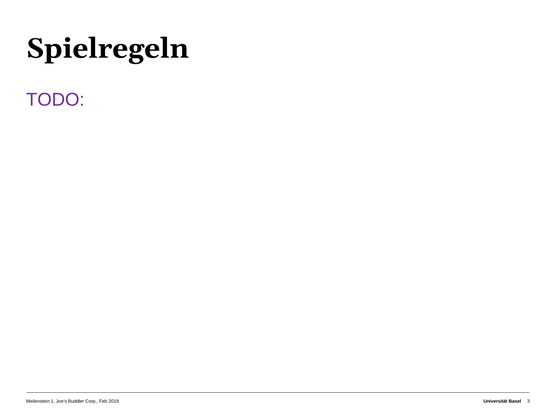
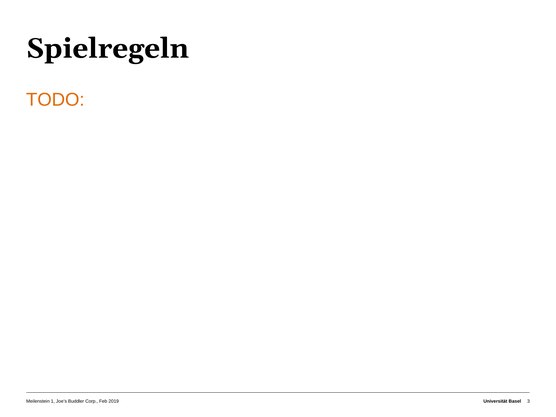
TODO colour: purple -> orange
